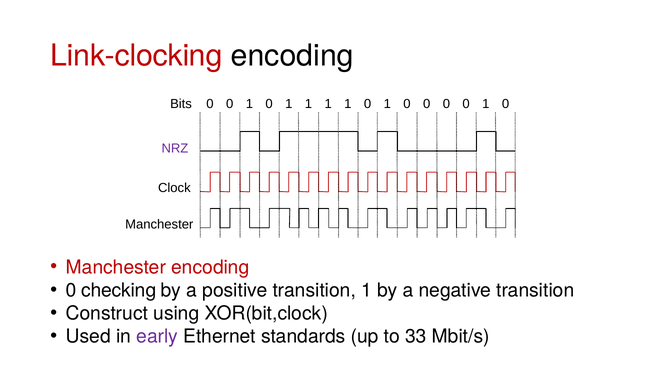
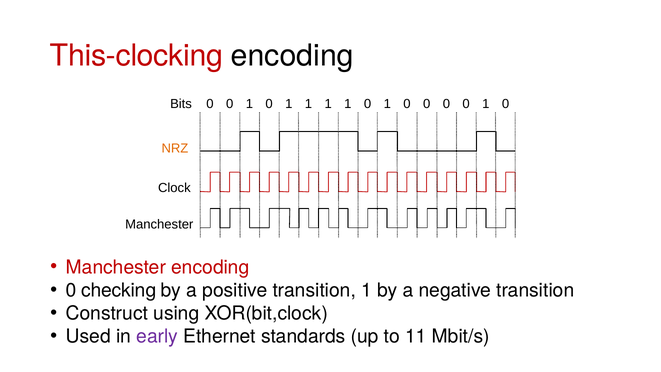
Link-clocking: Link-clocking -> This-clocking
NRZ colour: purple -> orange
33: 33 -> 11
